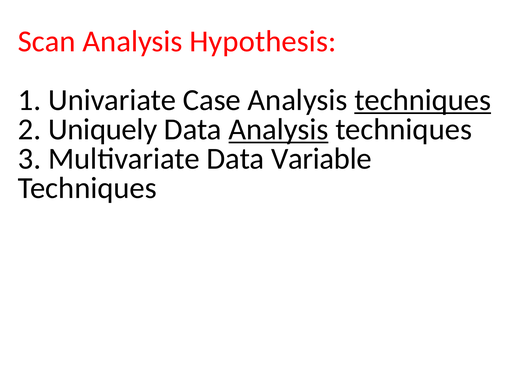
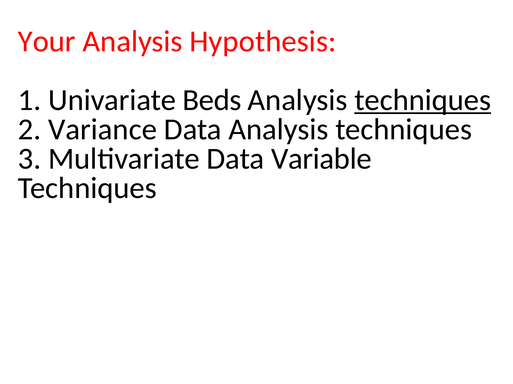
Scan: Scan -> Your
Case: Case -> Beds
Uniquely: Uniquely -> Variance
Analysis at (279, 130) underline: present -> none
